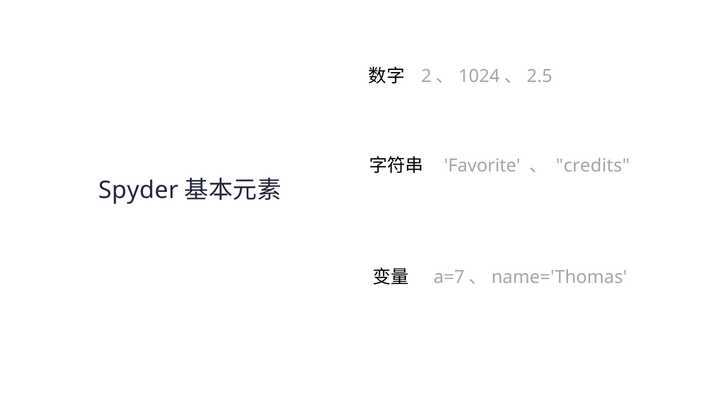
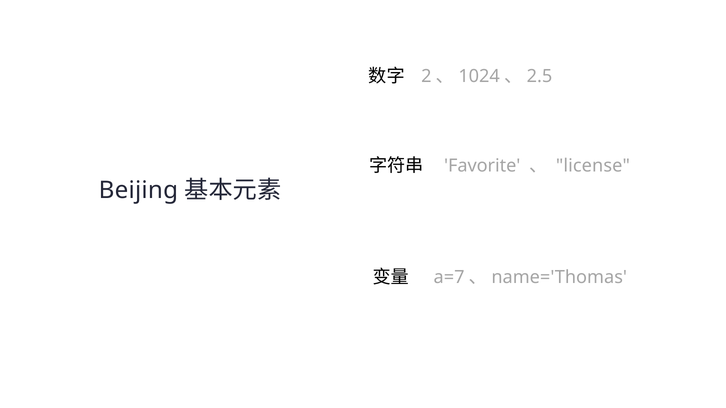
credits: credits -> license
Spyder: Spyder -> Beijing
